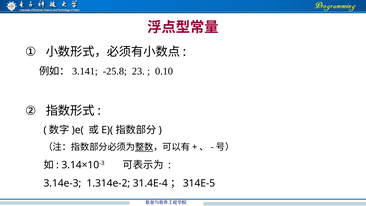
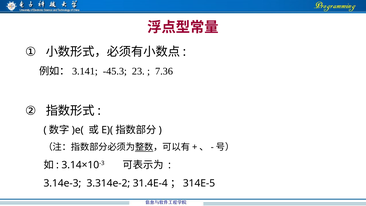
-25.8: -25.8 -> -45.3
0.10: 0.10 -> 7.36
1.314e-2: 1.314e-2 -> 3.314e-2
